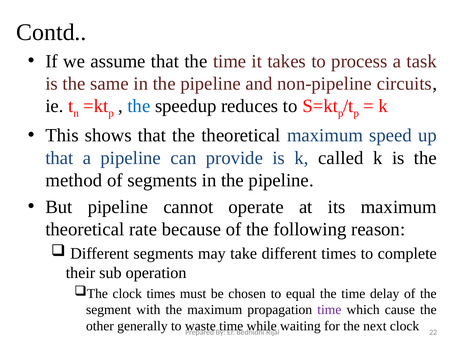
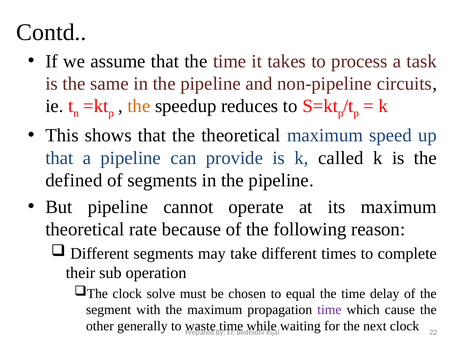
the at (139, 106) colour: blue -> orange
method: method -> defined
clock times: times -> solve
